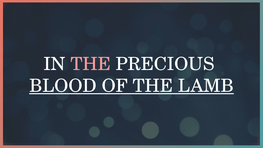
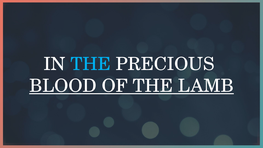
THE at (91, 64) colour: pink -> light blue
